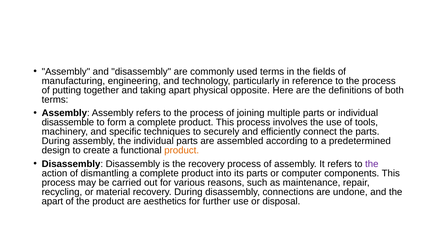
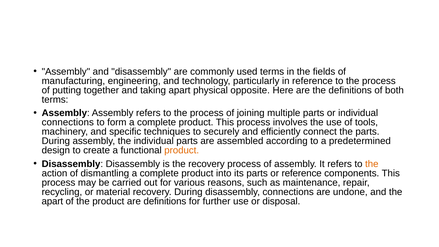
disassemble at (68, 122): disassemble -> connections
the at (372, 164) colour: purple -> orange
or computer: computer -> reference
are aesthetics: aesthetics -> definitions
